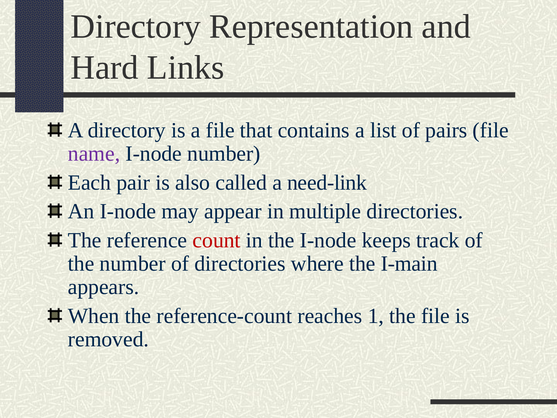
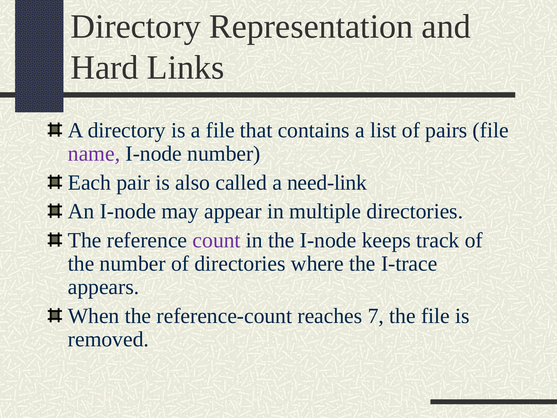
count colour: red -> purple
I-main: I-main -> I-trace
1: 1 -> 7
